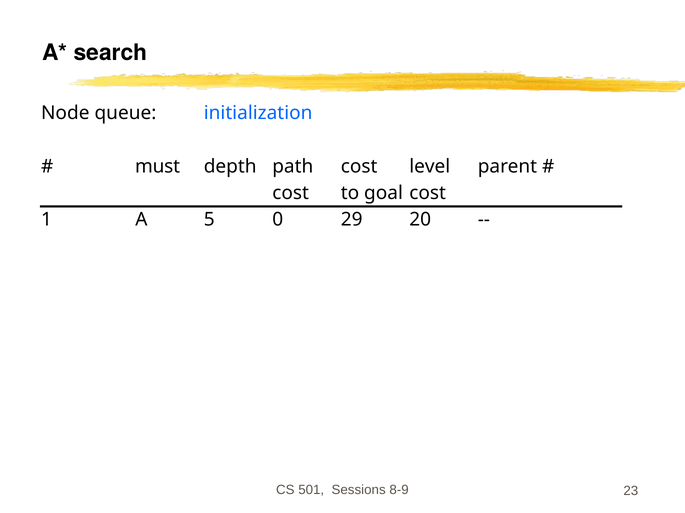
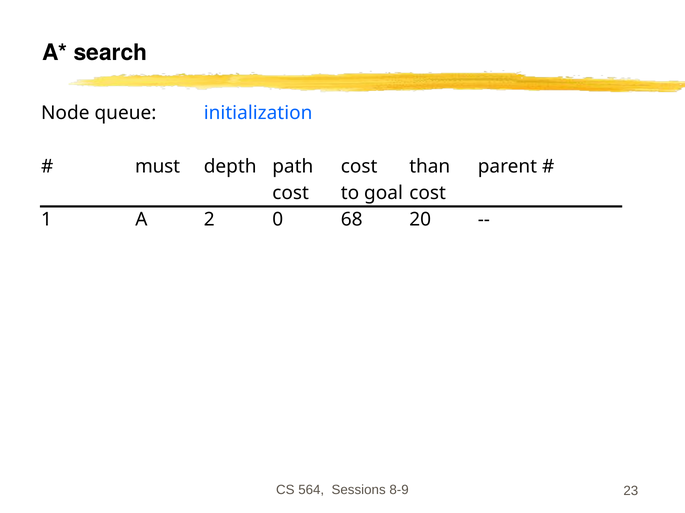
level: level -> than
5: 5 -> 2
29: 29 -> 68
501: 501 -> 564
